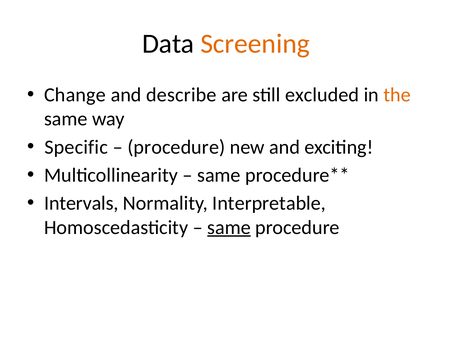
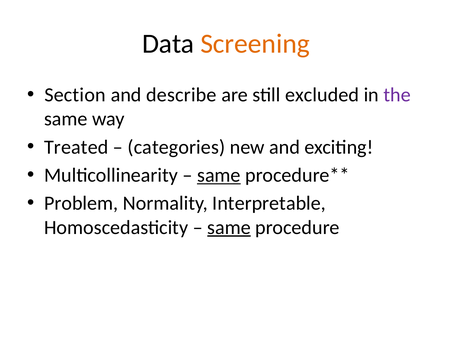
Change: Change -> Section
the colour: orange -> purple
Specific: Specific -> Treated
procedure at (176, 147): procedure -> categories
same at (219, 175) underline: none -> present
Intervals: Intervals -> Problem
